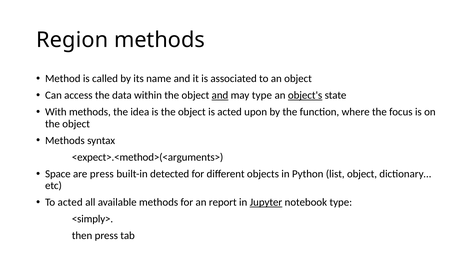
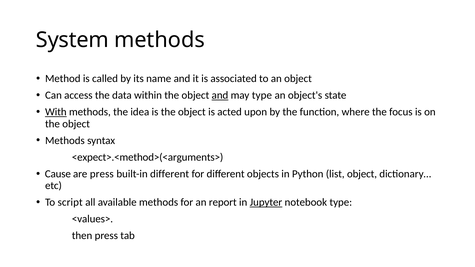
Region: Region -> System
object's underline: present -> none
With underline: none -> present
Space: Space -> Cause
built-in detected: detected -> different
To acted: acted -> script
<simply>: <simply> -> <values>
